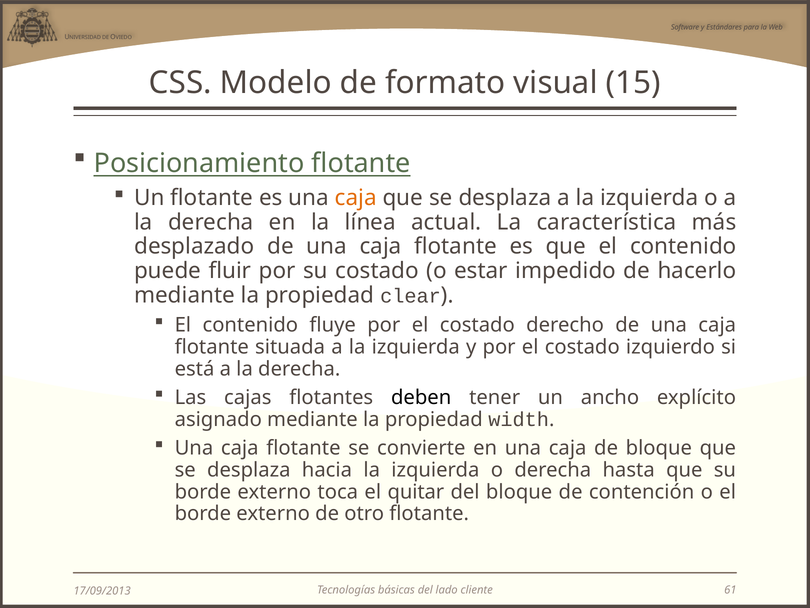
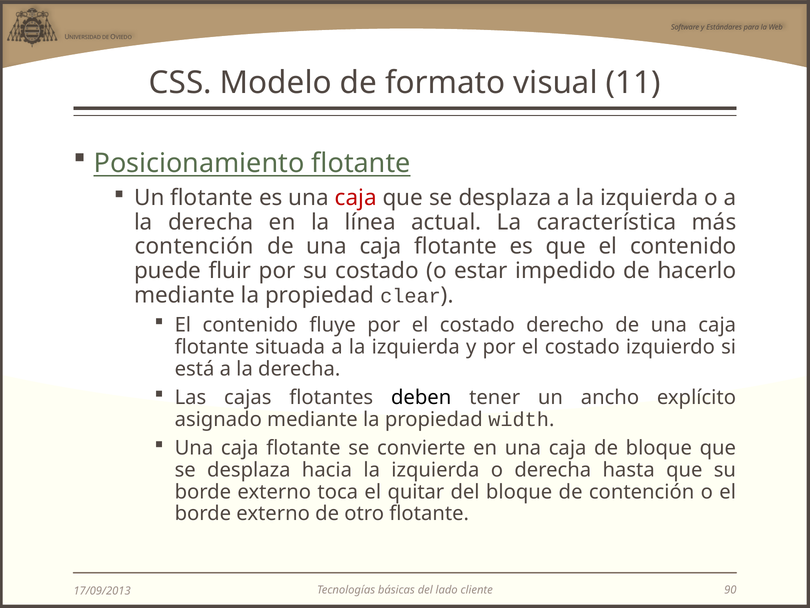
15: 15 -> 11
caja at (356, 198) colour: orange -> red
desplazado at (194, 246): desplazado -> contención
61: 61 -> 90
